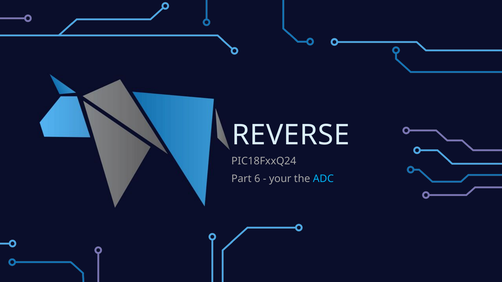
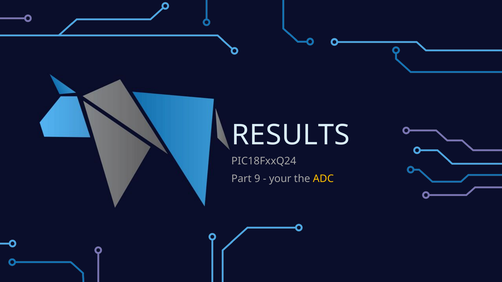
REVERSE: REVERSE -> RESULTS
6: 6 -> 9
ADC colour: light blue -> yellow
